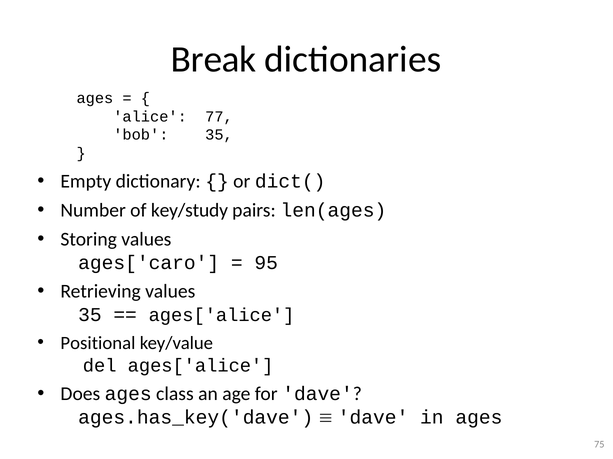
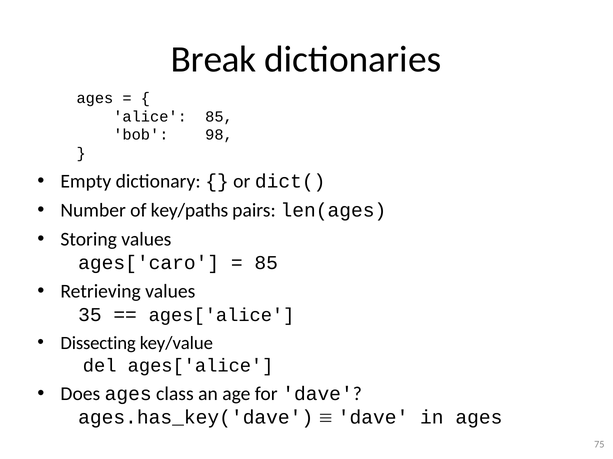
alice 77: 77 -> 85
bob 35: 35 -> 98
key/study: key/study -> key/paths
95 at (266, 263): 95 -> 85
Positional: Positional -> Dissecting
